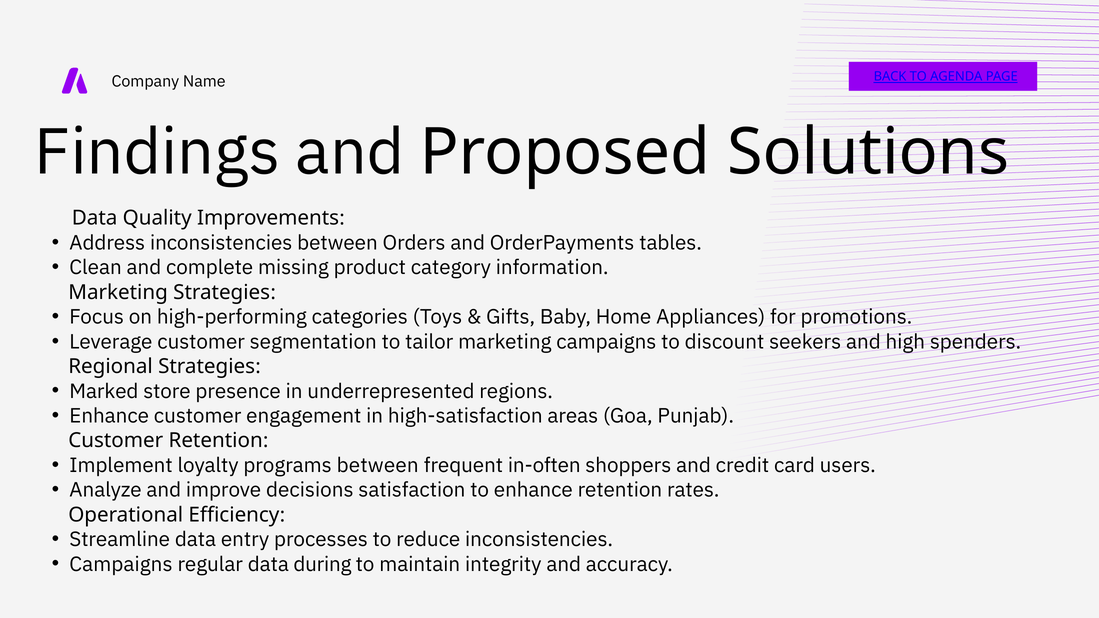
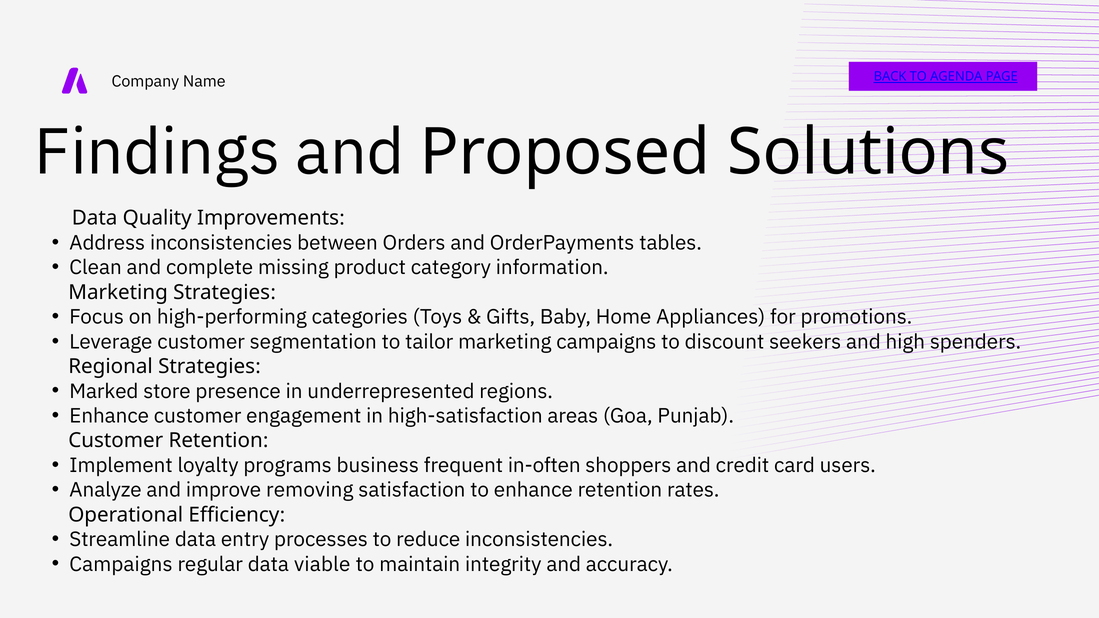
programs between: between -> business
decisions: decisions -> removing
during: during -> viable
